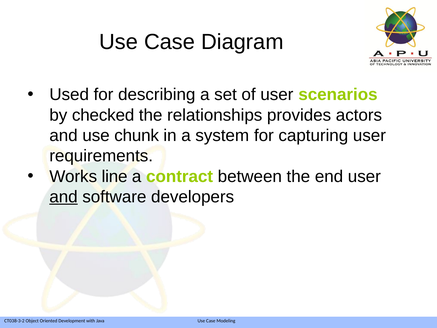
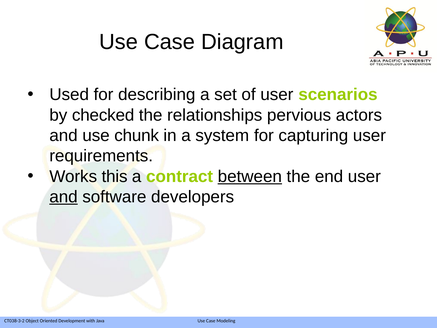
provides: provides -> pervious
line: line -> this
between underline: none -> present
